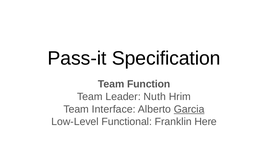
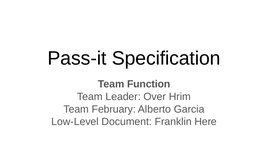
Nuth: Nuth -> Over
Interface: Interface -> February
Garcia underline: present -> none
Functional: Functional -> Document
